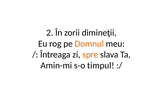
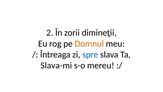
spre colour: orange -> blue
Amin-mi: Amin-mi -> Slava-mi
timpul: timpul -> mereu
